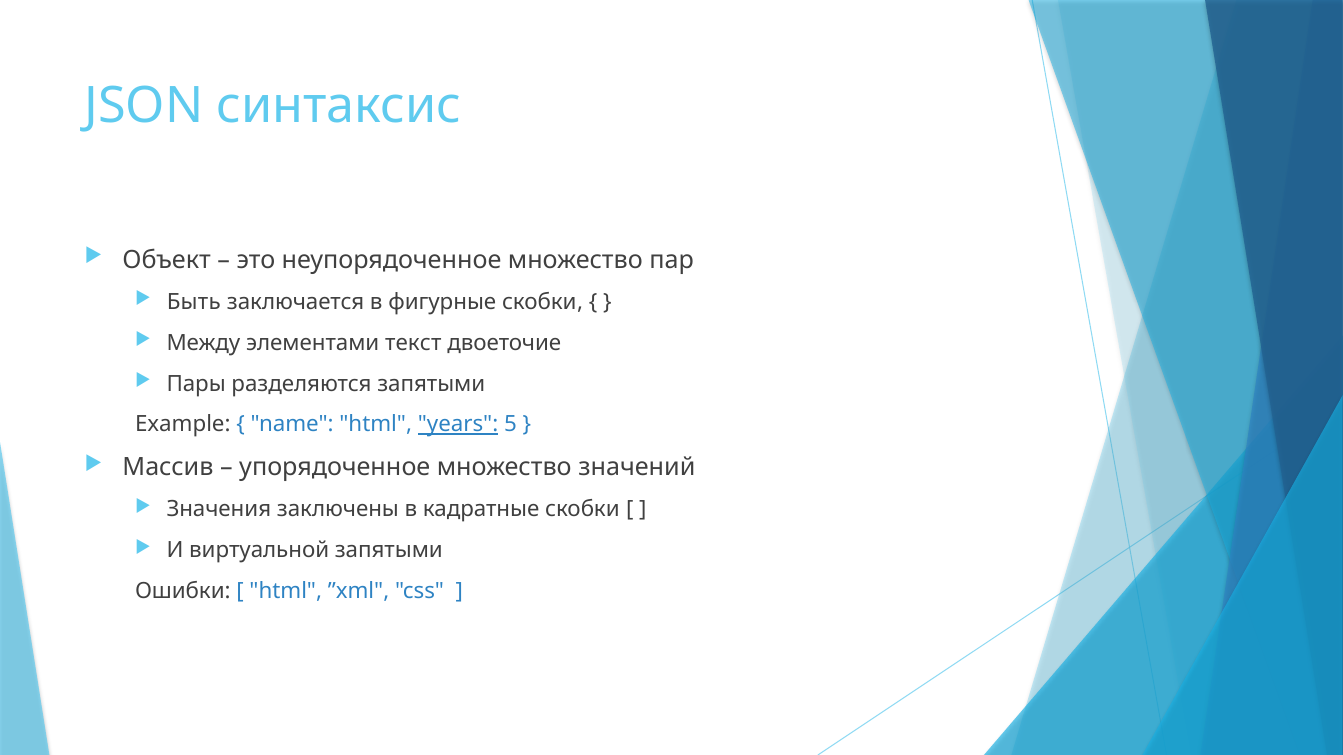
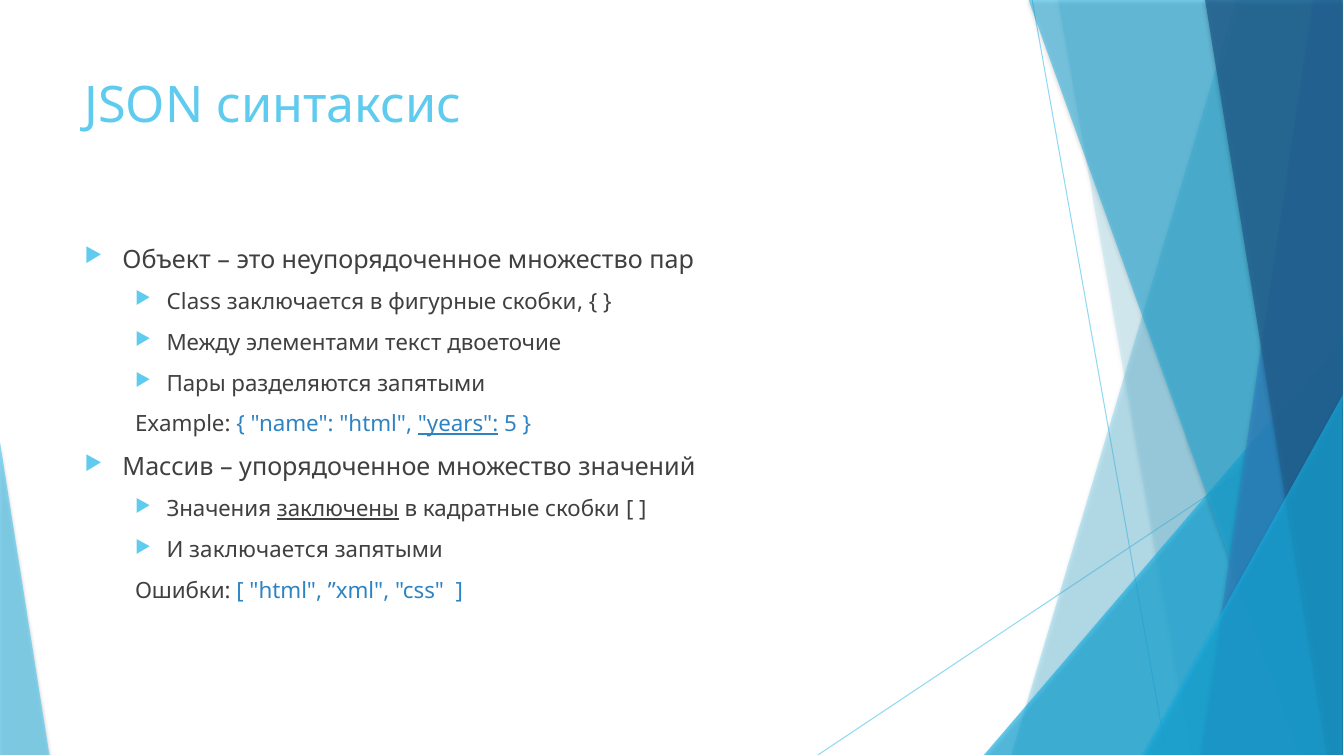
Быть: Быть -> Class
заключены underline: none -> present
И виртуальной: виртуальной -> заключается
